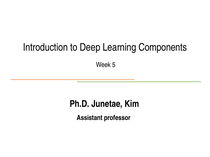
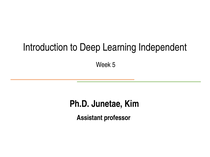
Components: Components -> Independent
